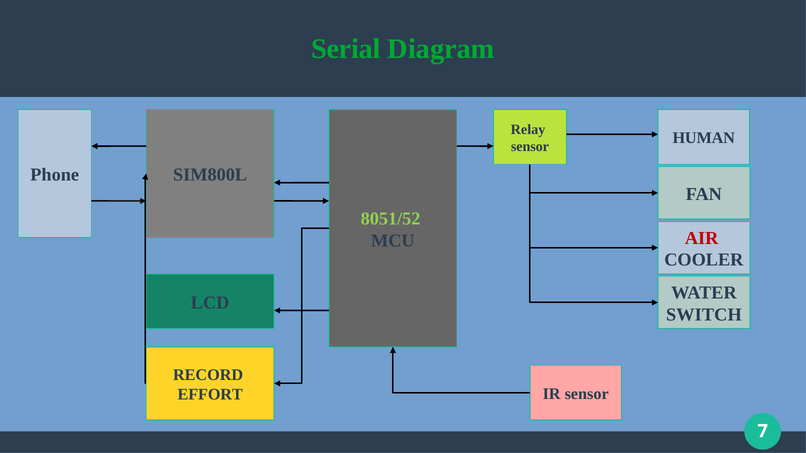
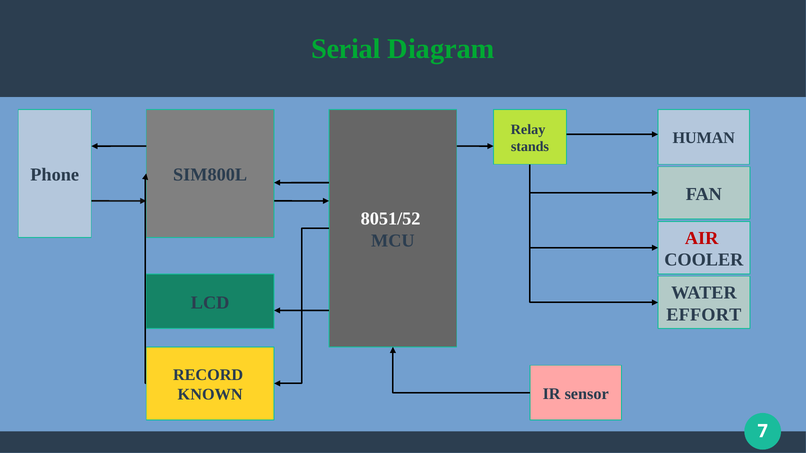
sensor at (530, 147): sensor -> stands
8051/52 colour: light green -> white
SWITCH: SWITCH -> EFFORT
EFFORT: EFFORT -> KNOWN
